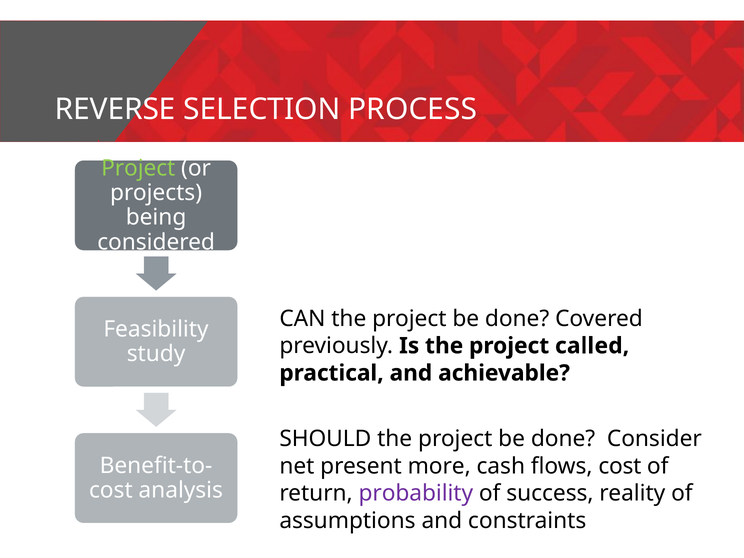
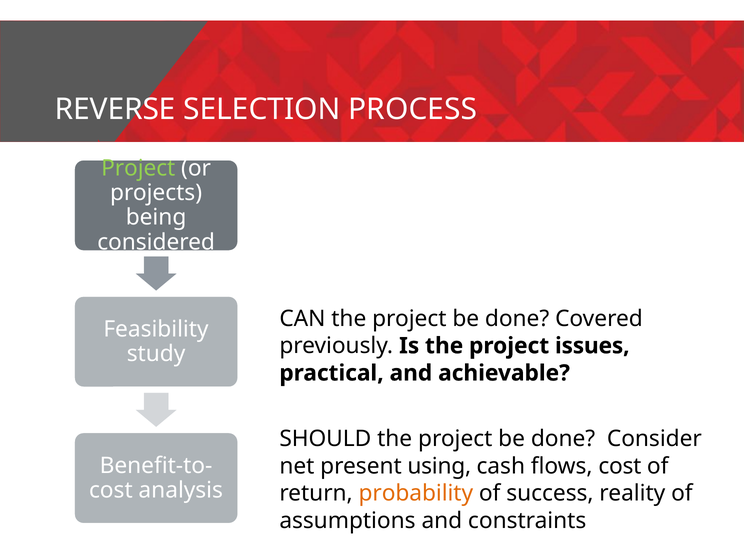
called: called -> issues
more: more -> using
probability colour: purple -> orange
